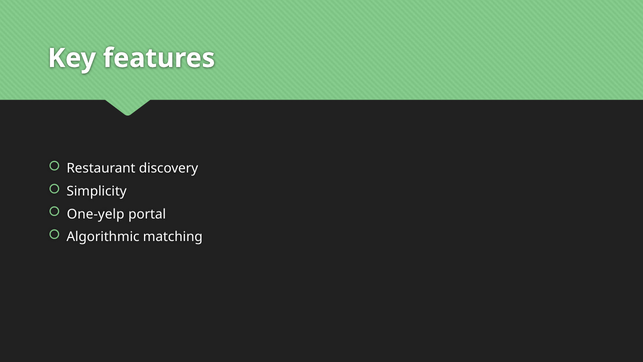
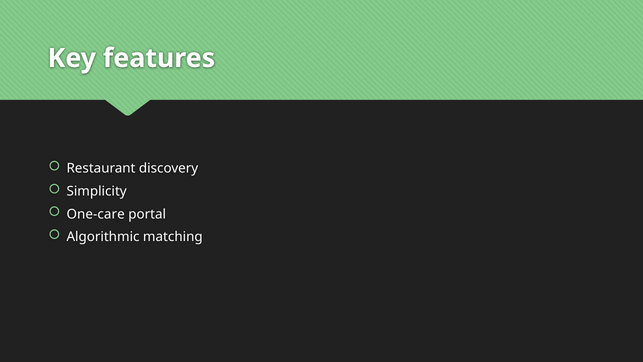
One-yelp: One-yelp -> One-care
